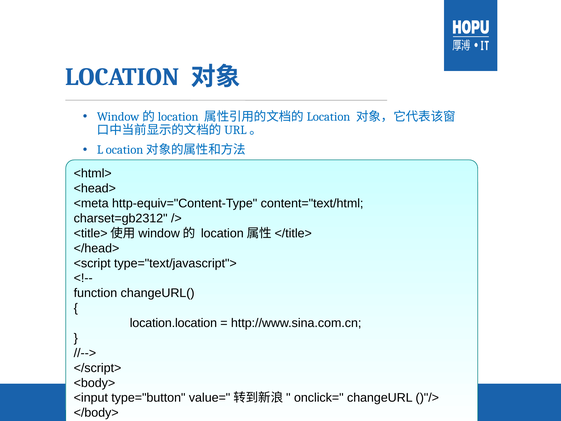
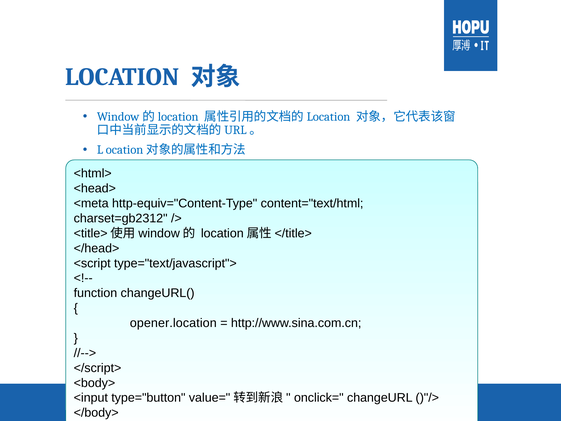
location.location: location.location -> opener.location
